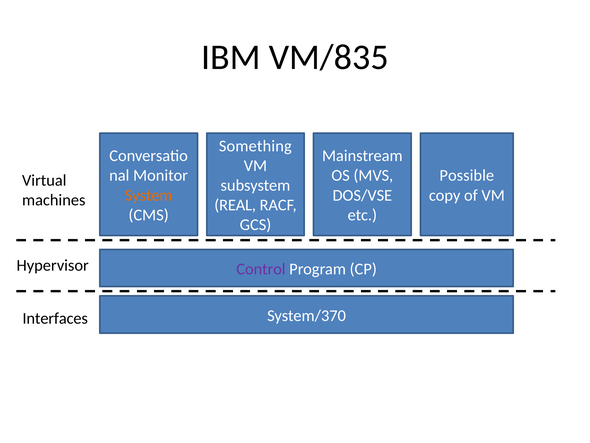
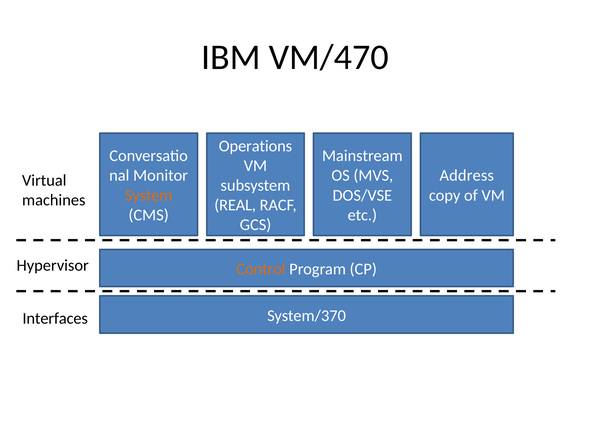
VM/835: VM/835 -> VM/470
Something: Something -> Operations
Possible: Possible -> Address
Control colour: purple -> orange
